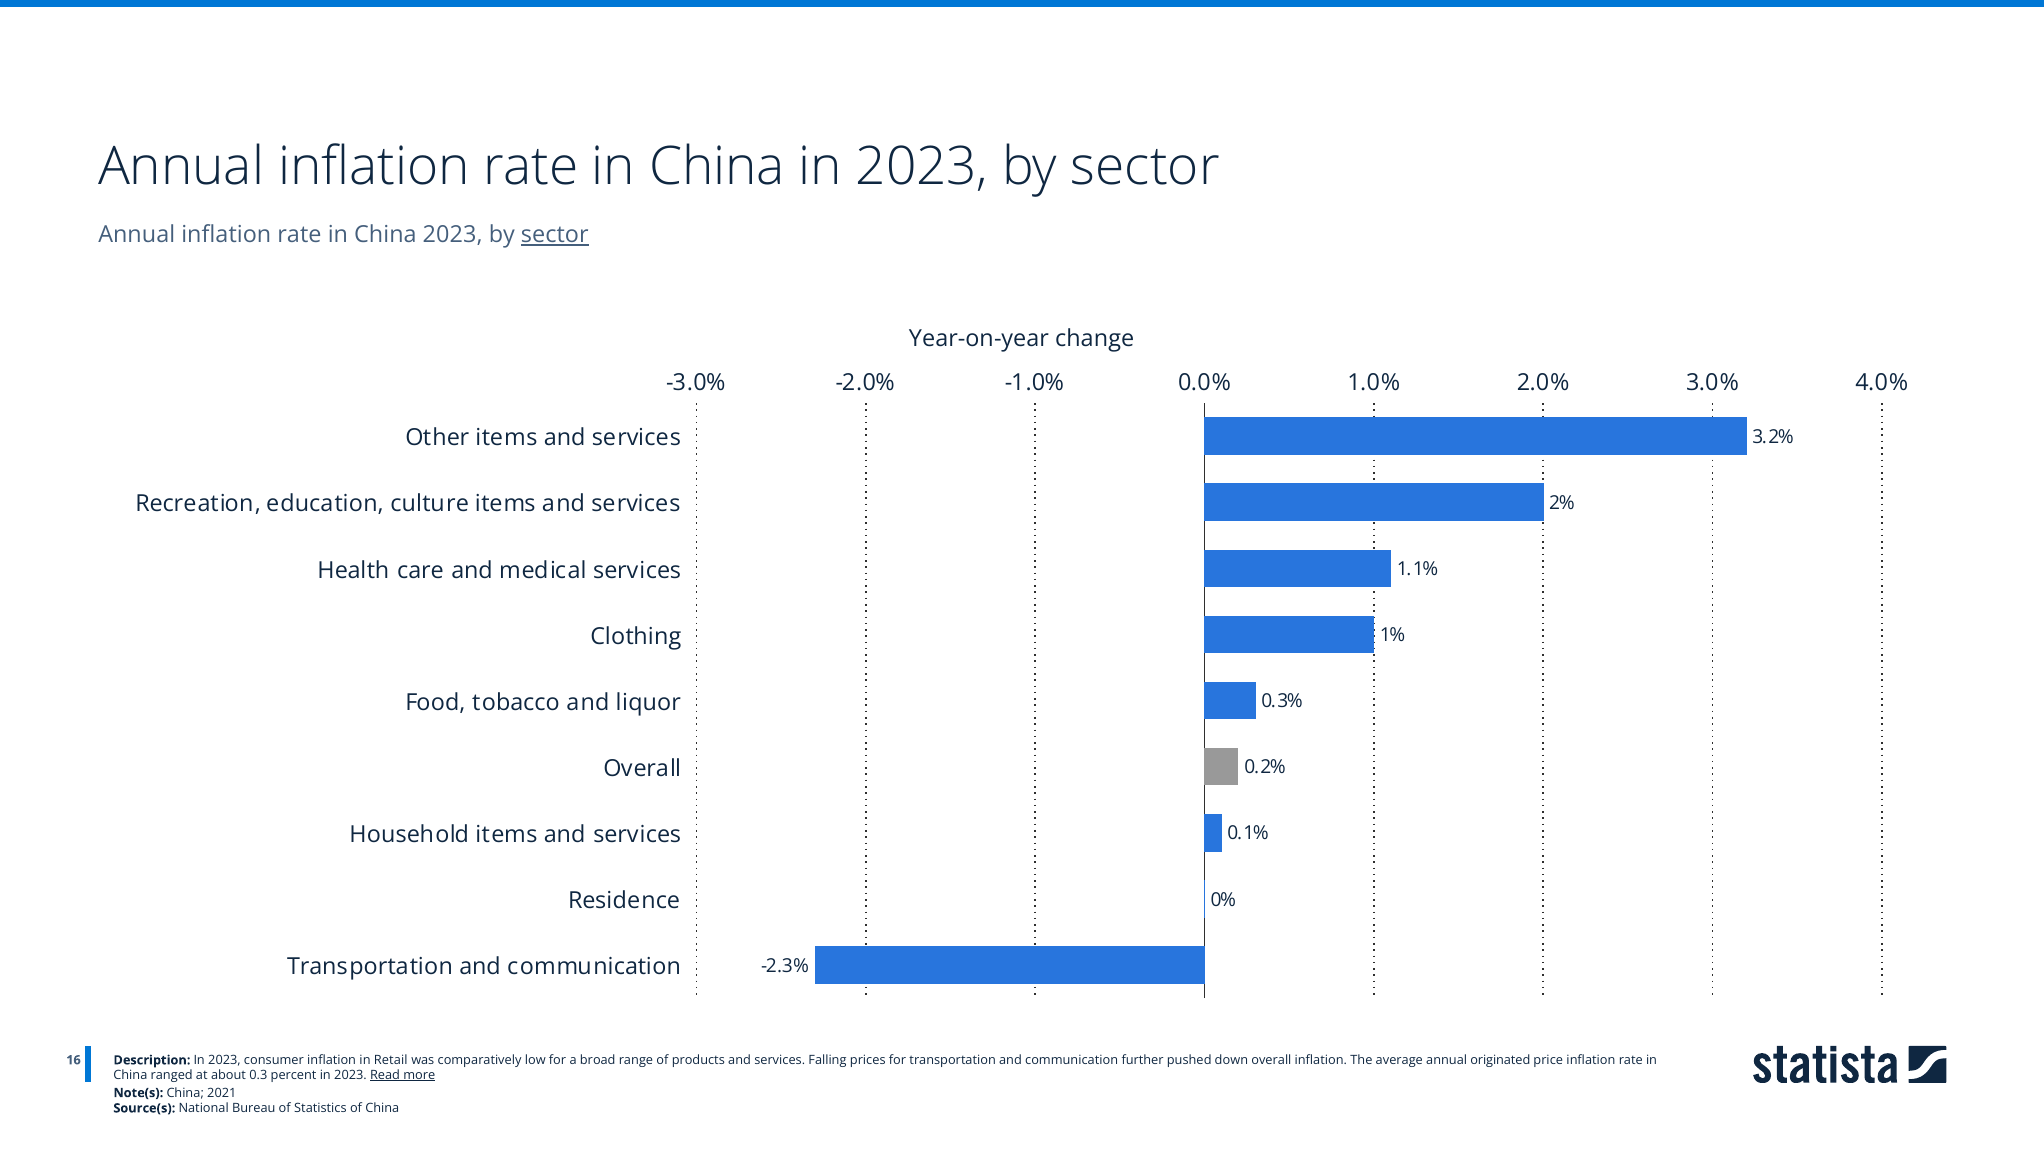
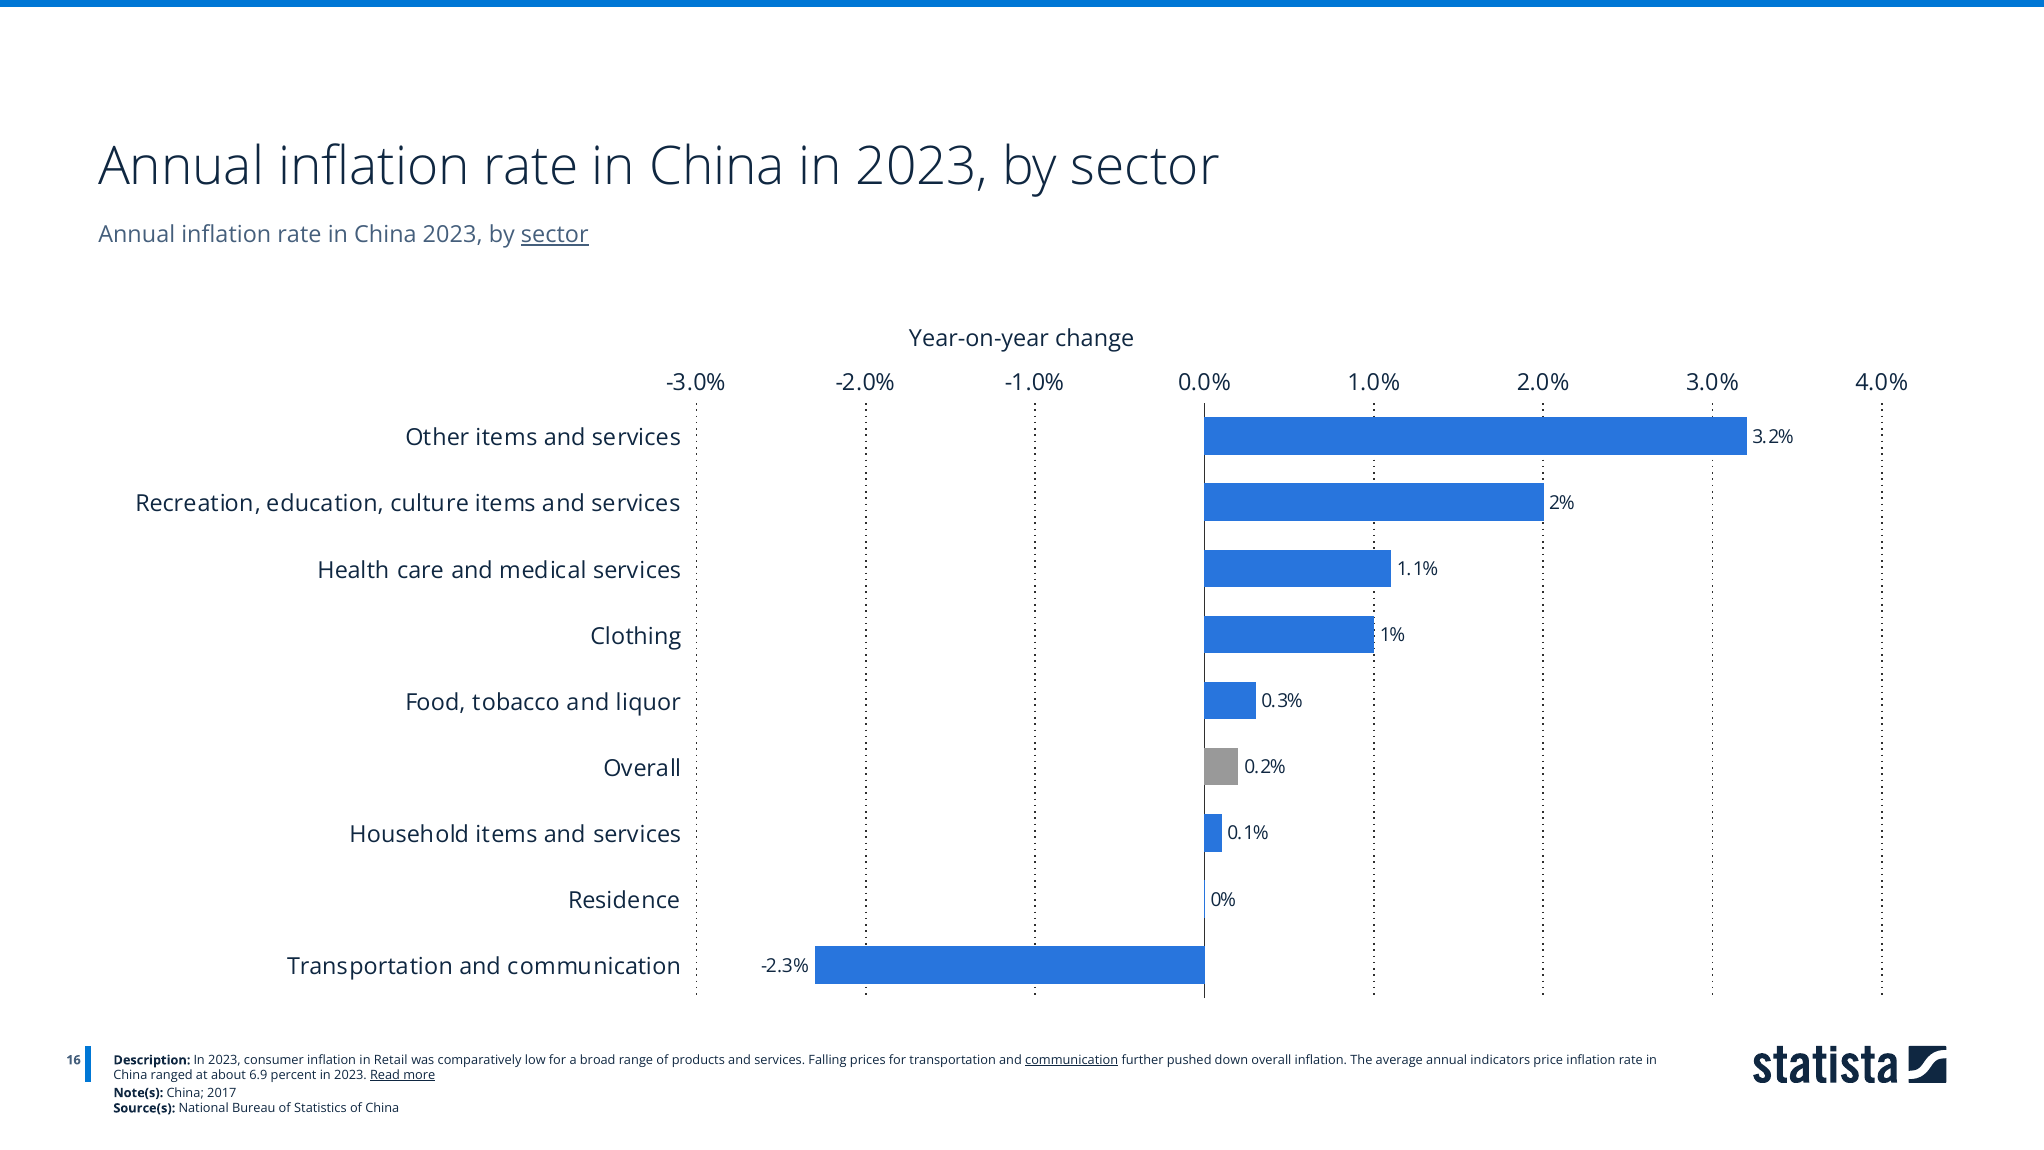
communication at (1072, 1060) underline: none -> present
originated: originated -> indicators
0.3: 0.3 -> 6.9
2021: 2021 -> 2017
